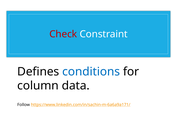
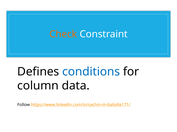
Check colour: red -> orange
